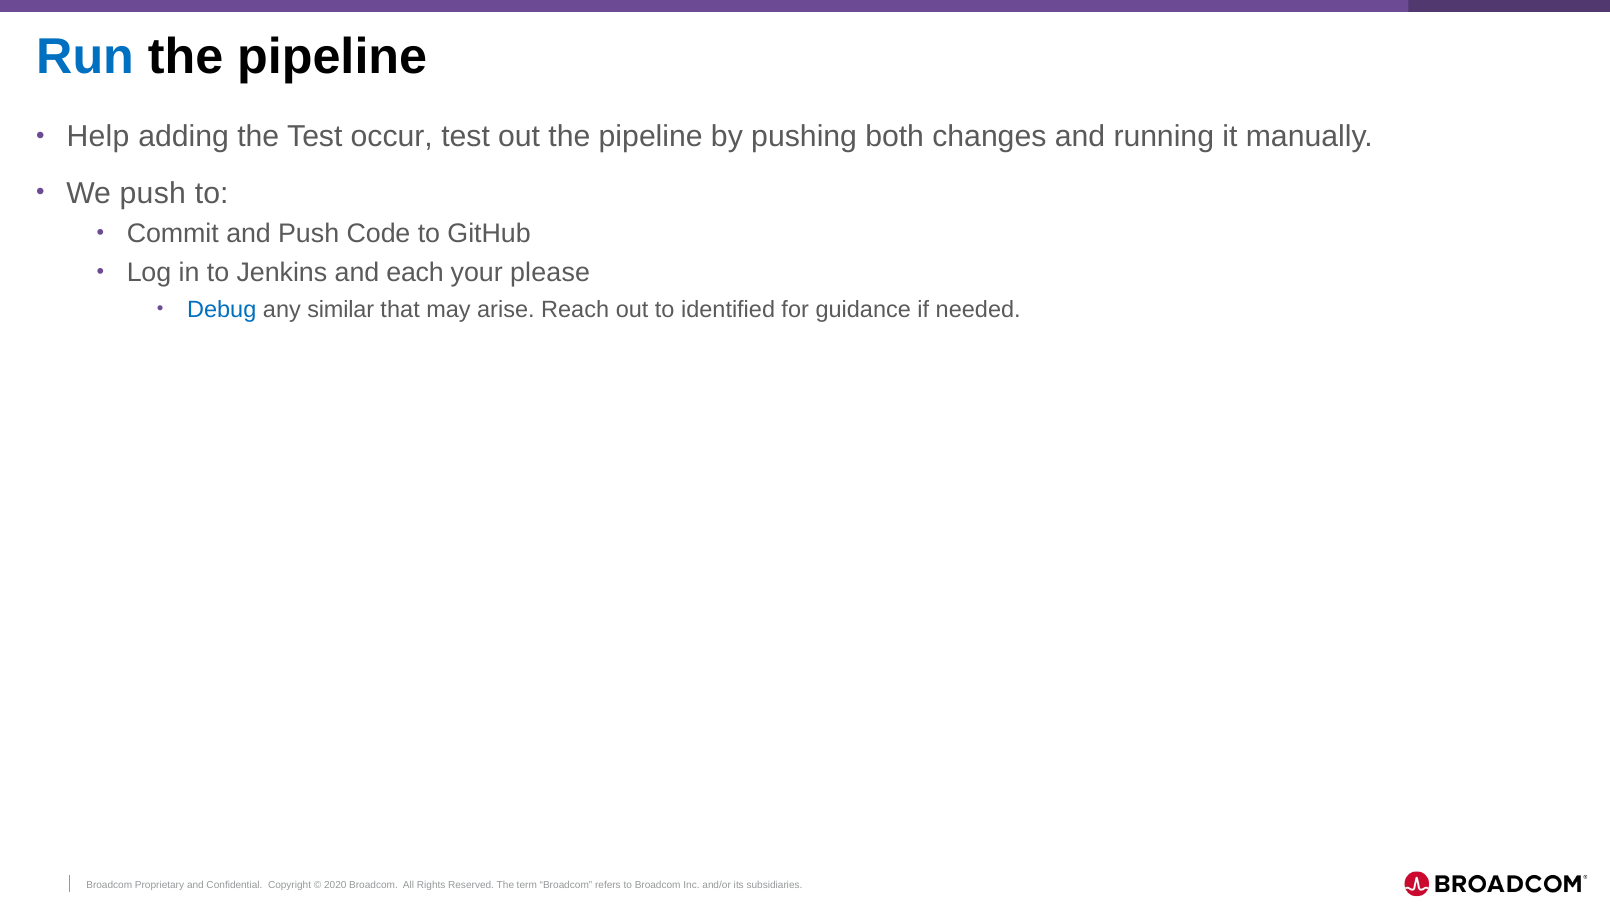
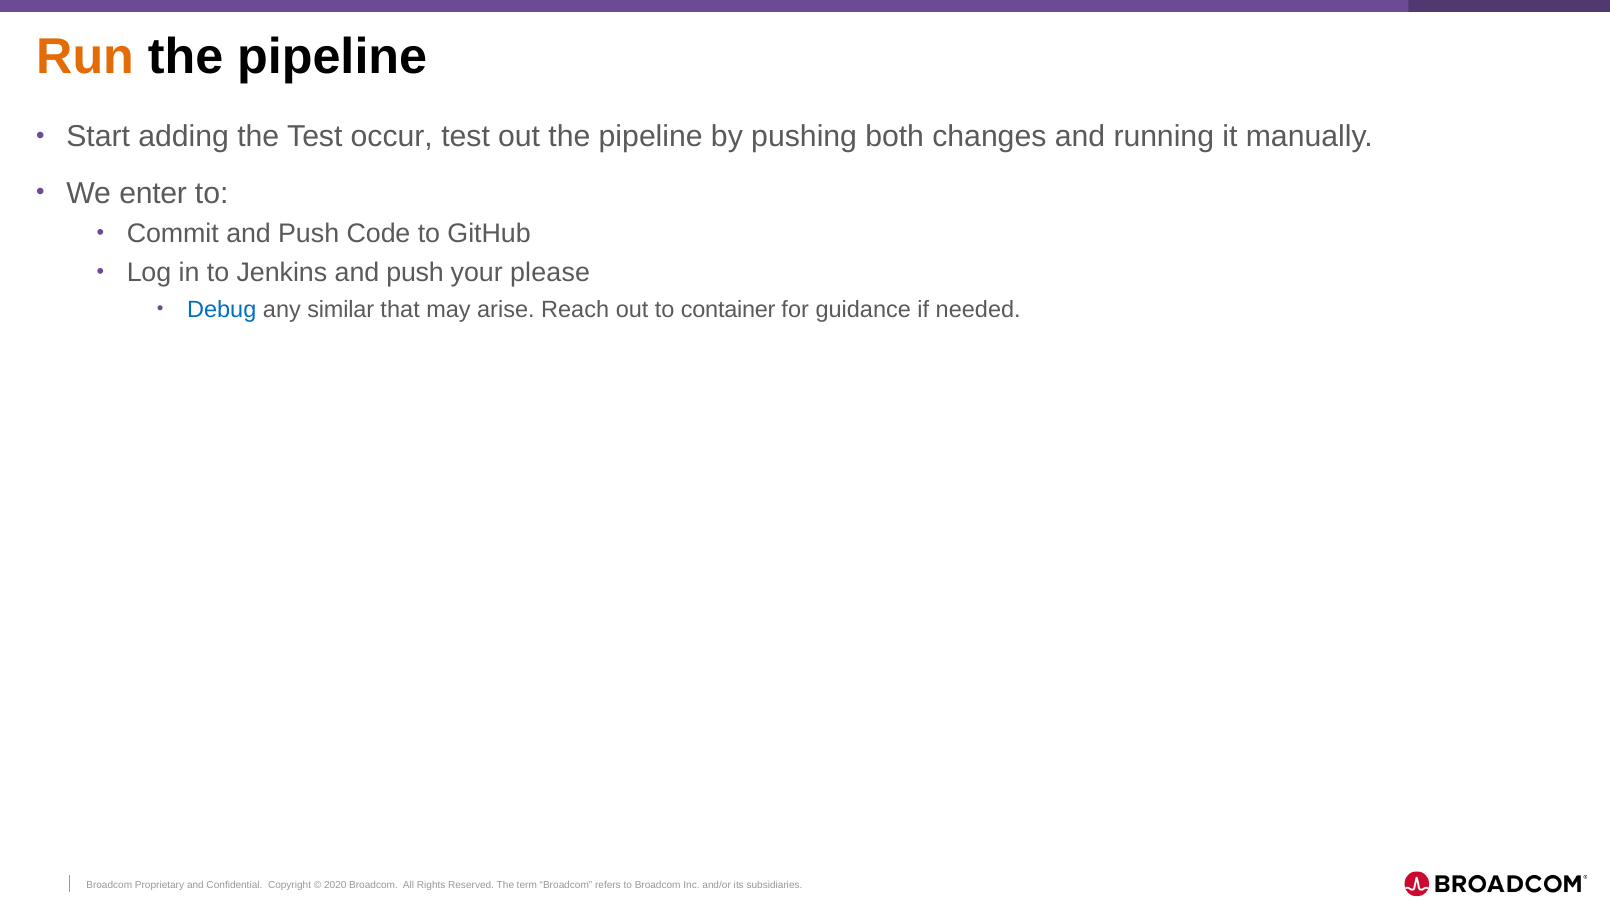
Run colour: blue -> orange
Help: Help -> Start
We push: push -> enter
Jenkins and each: each -> push
identified: identified -> container
